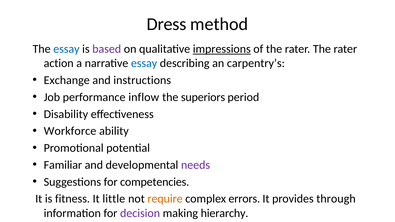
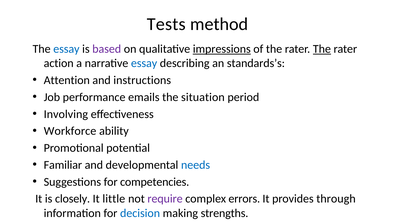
Dress: Dress -> Tests
The at (322, 49) underline: none -> present
carpentry’s: carpentry’s -> standards’s
Exchange: Exchange -> Attention
inflow: inflow -> emails
superiors: superiors -> situation
Disability: Disability -> Involving
needs colour: purple -> blue
fitness: fitness -> closely
require colour: orange -> purple
decision colour: purple -> blue
hierarchy: hierarchy -> strengths
